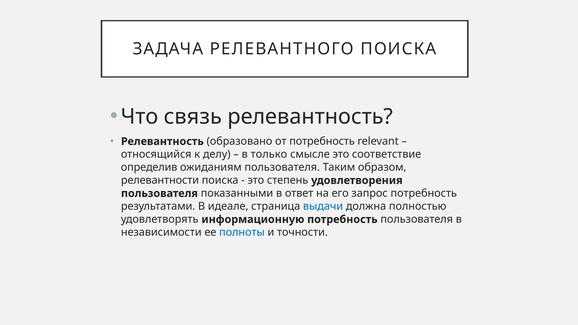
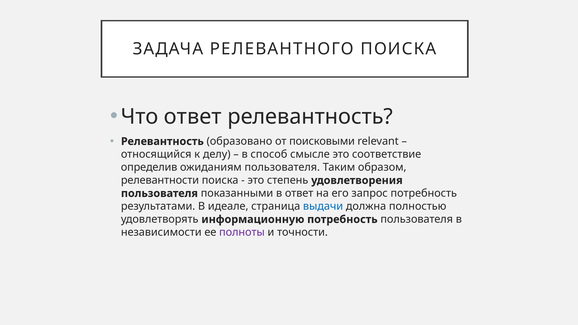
Что связь: связь -> ответ
от потребность: потребность -> поисковыми
только: только -> способ
полноты colour: blue -> purple
